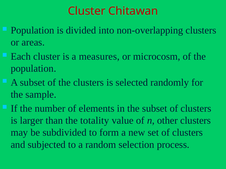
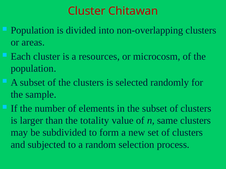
measures: measures -> resources
other: other -> same
